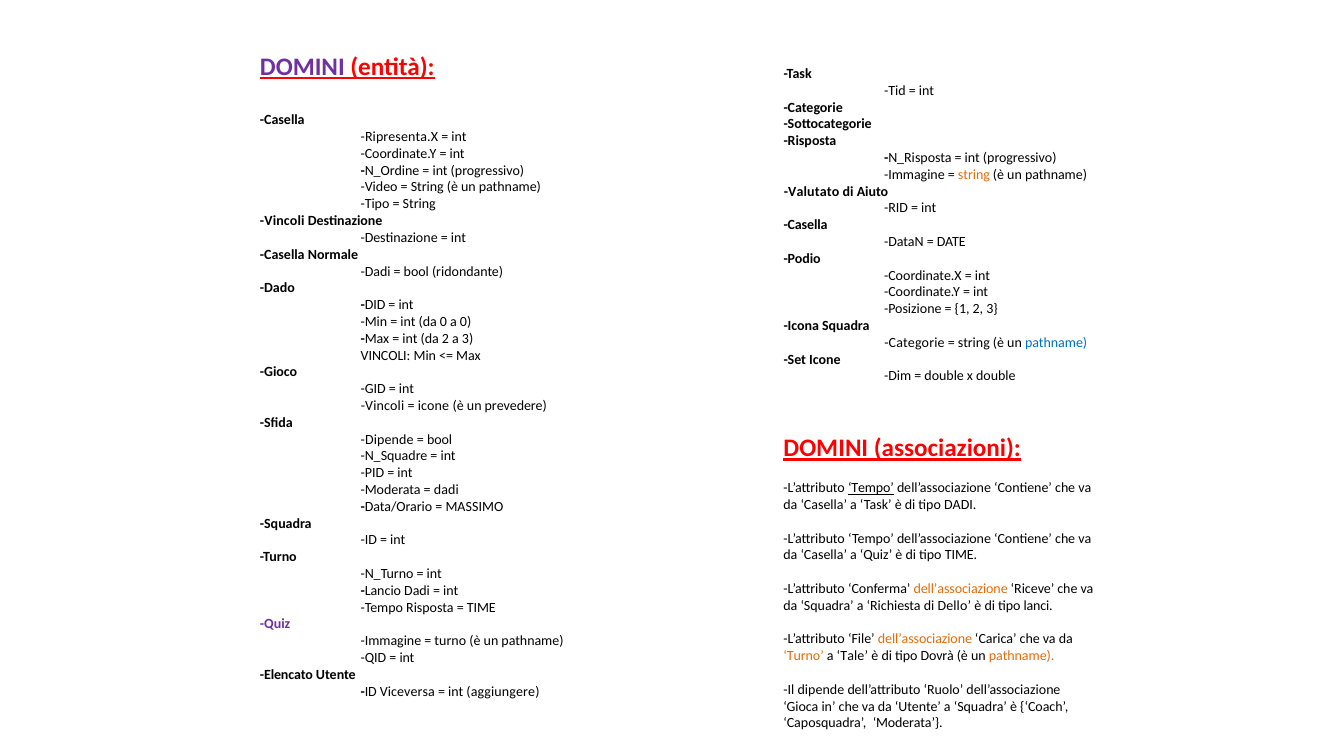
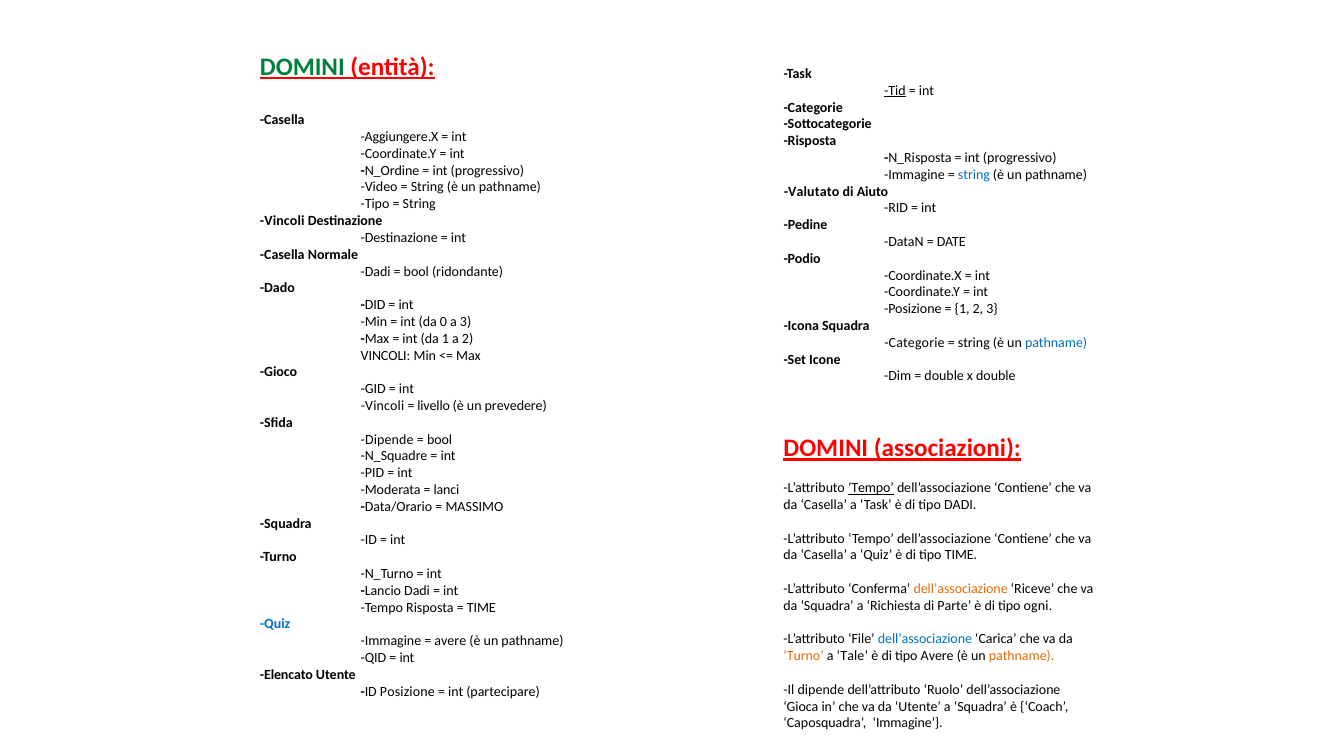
DOMINI at (302, 67) colour: purple -> green
Tid underline: none -> present
Ripresenta.X: Ripresenta.X -> Aggiungere.X
string at (974, 175) colour: orange -> blue
Casella at (806, 225): Casella -> Pedine
a 0: 0 -> 3
da 2: 2 -> 1
a 3: 3 -> 2
icone at (434, 406): icone -> livello
dadi at (446, 490): dadi -> lanci
Dello: Dello -> Parte
lanci: lanci -> ogni
Quiz at (275, 624) colour: purple -> blue
dell’associazione at (925, 639) colour: orange -> blue
turno at (450, 641): turno -> avere
tipo Dovrà: Dovrà -> Avere
ID Viceversa: Viceversa -> Posizione
aggiungere: aggiungere -> partecipare
Caposquadra Moderata: Moderata -> Immagine
